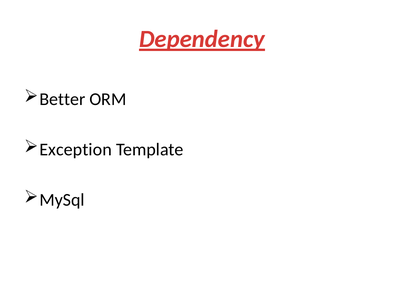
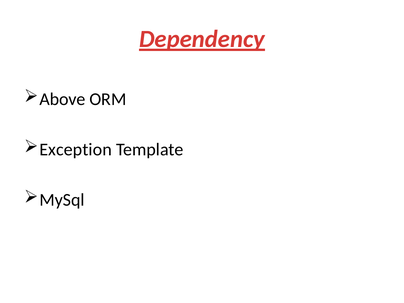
Better: Better -> Above
